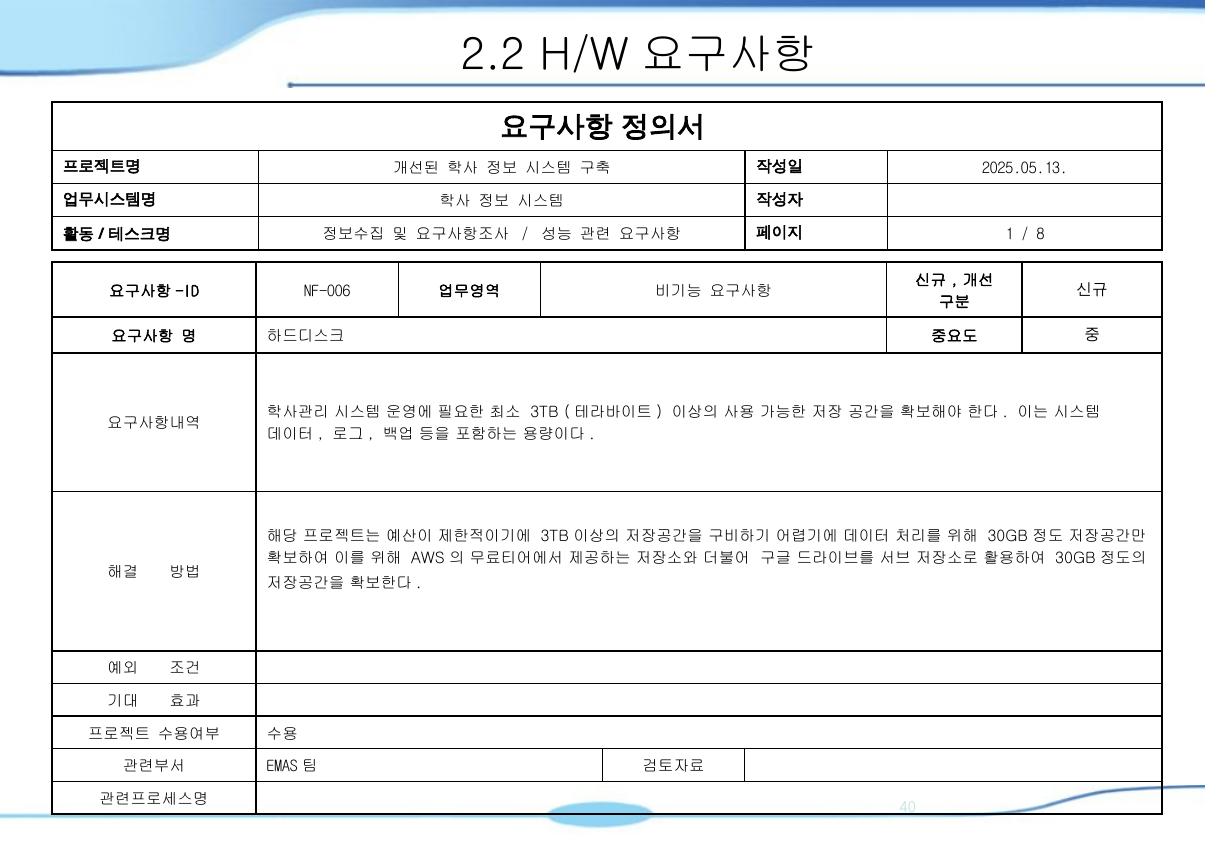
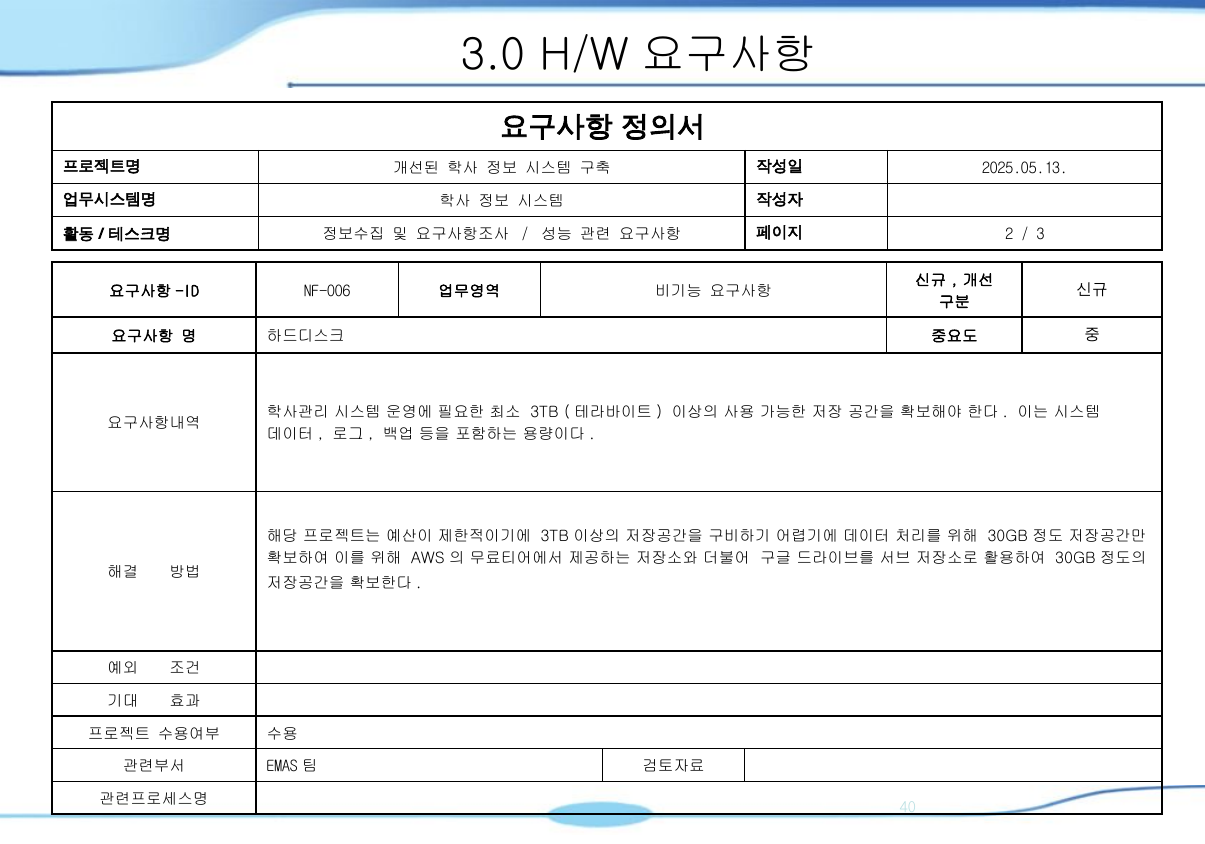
2.2: 2.2 -> 3.0
1: 1 -> 2
8: 8 -> 3
